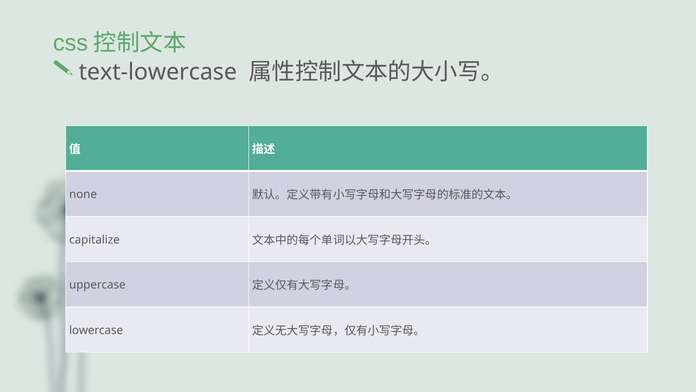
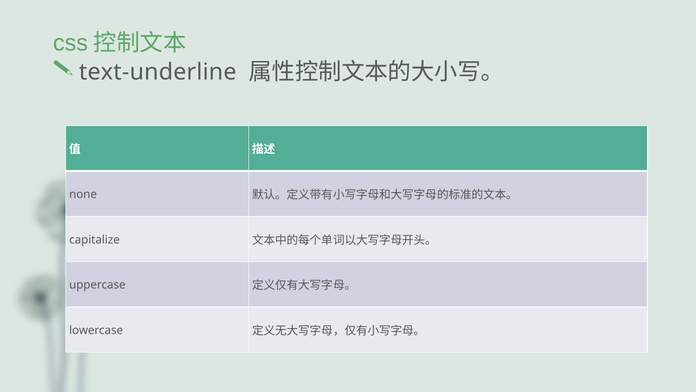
text-lowercase: text-lowercase -> text-underline
